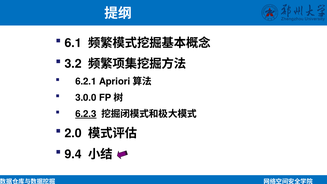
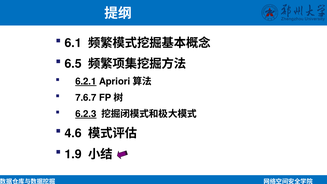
3.2: 3.2 -> 6.5
6.2.1 underline: none -> present
3.0.0: 3.0.0 -> 7.6.7
2.0: 2.0 -> 4.6
9.4: 9.4 -> 1.9
